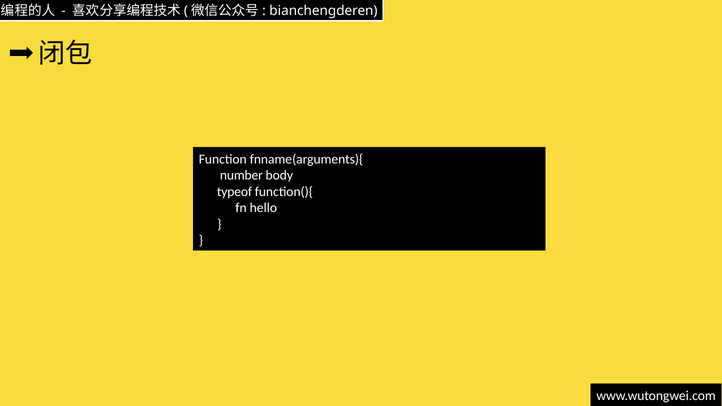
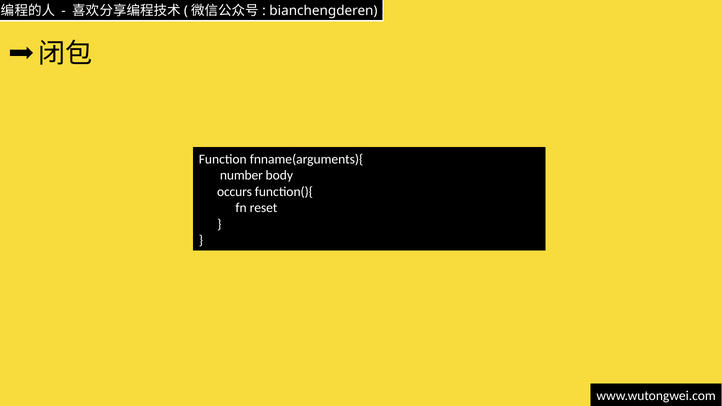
typeof: typeof -> occurs
hello: hello -> reset
